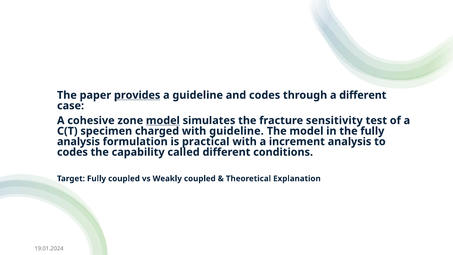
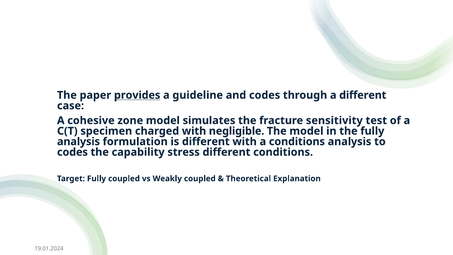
model at (163, 120) underline: present -> none
with guideline: guideline -> negligible
is practical: practical -> different
a increment: increment -> conditions
called: called -> stress
